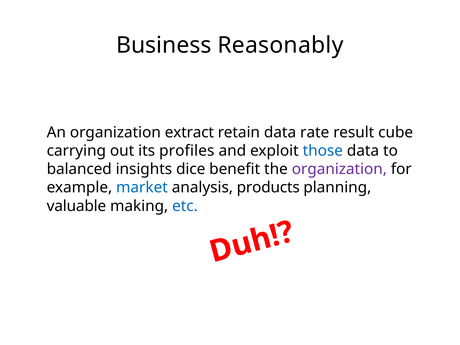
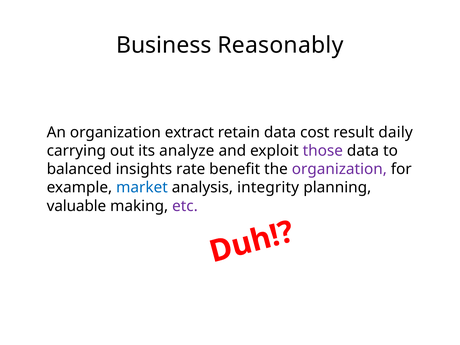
rate: rate -> cost
cube: cube -> daily
profiles: profiles -> analyze
those colour: blue -> purple
dice: dice -> rate
products: products -> integrity
etc colour: blue -> purple
